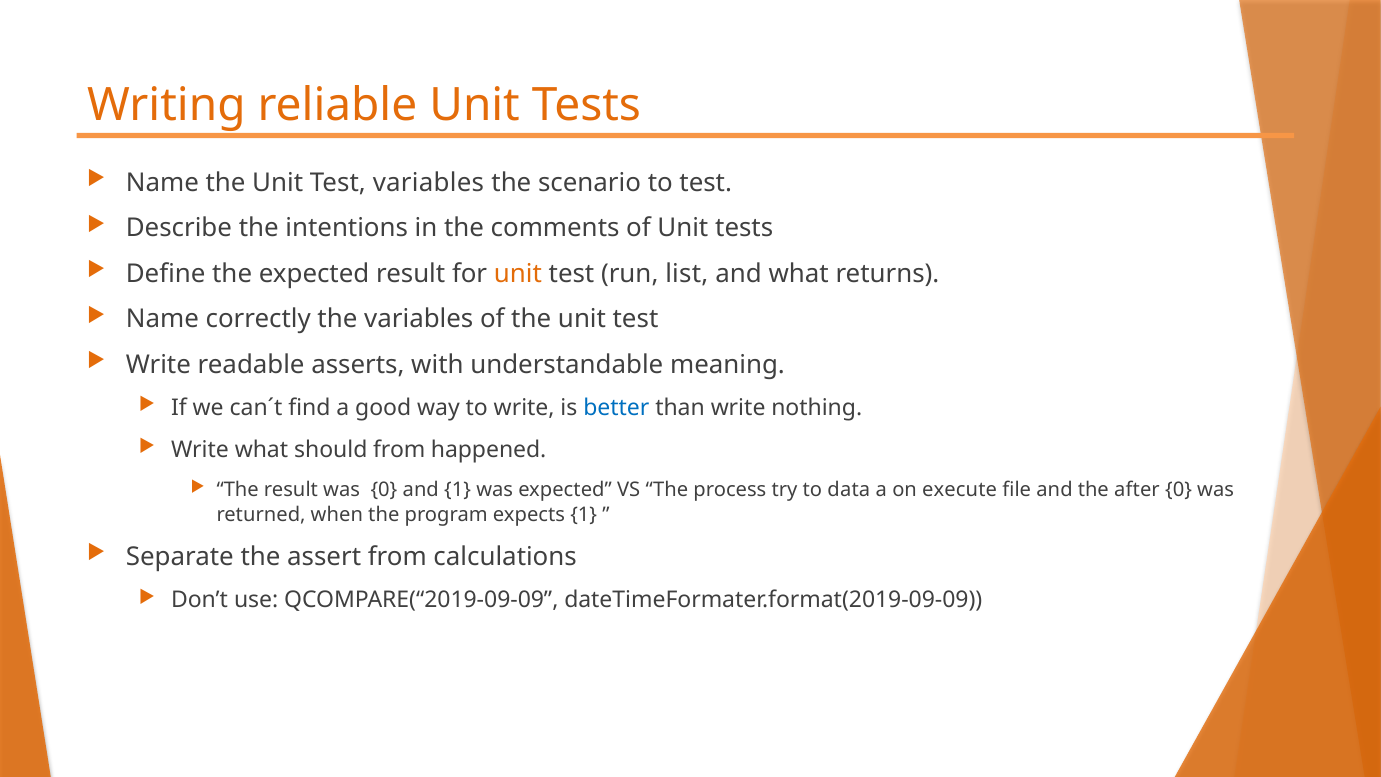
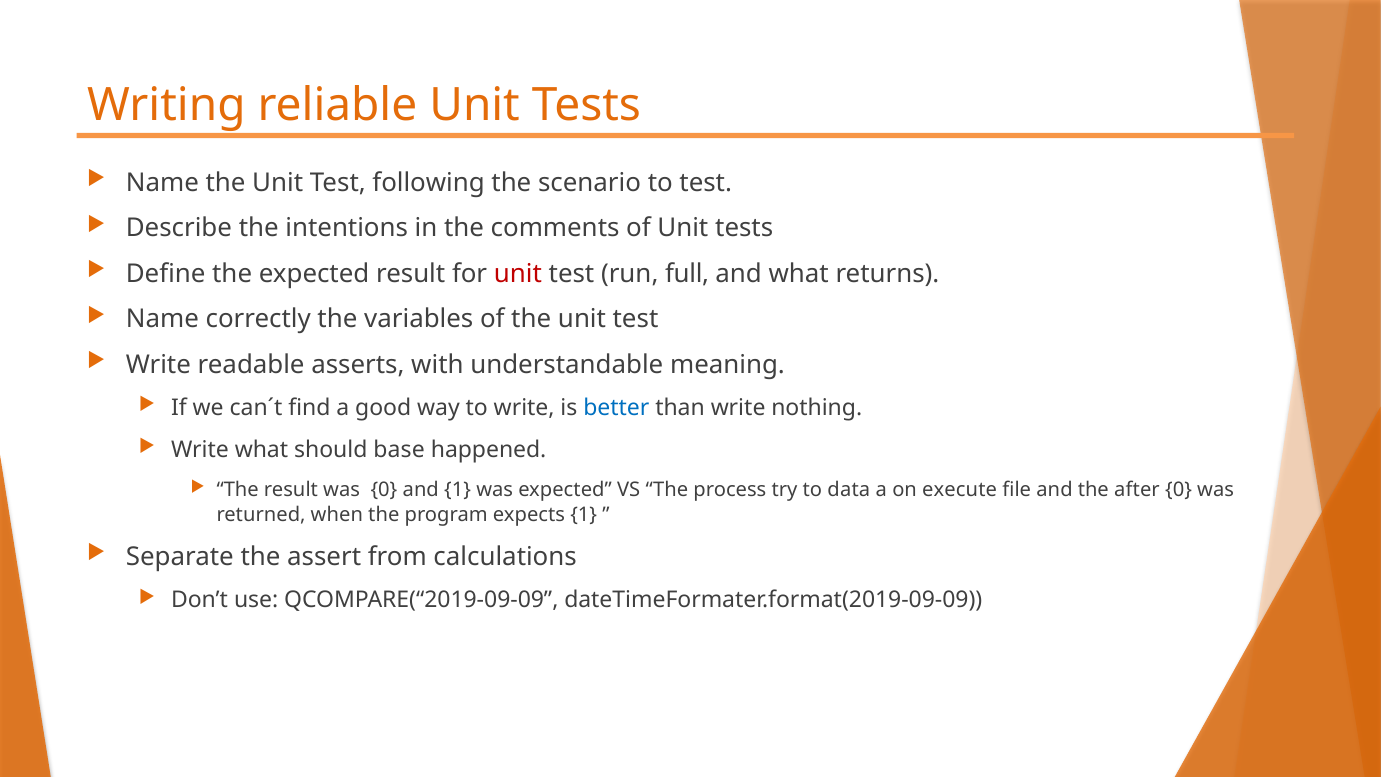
Test variables: variables -> following
unit at (518, 274) colour: orange -> red
list: list -> full
should from: from -> base
